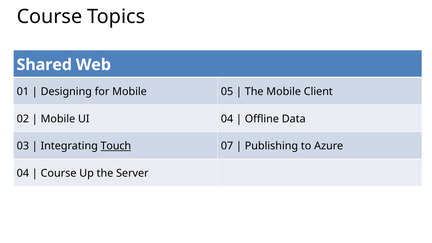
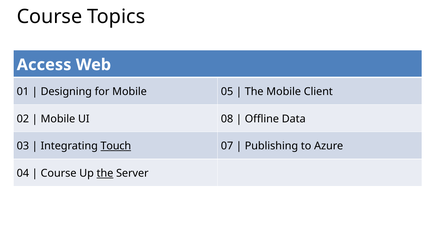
Shared: Shared -> Access
UI 04: 04 -> 08
the at (105, 173) underline: none -> present
